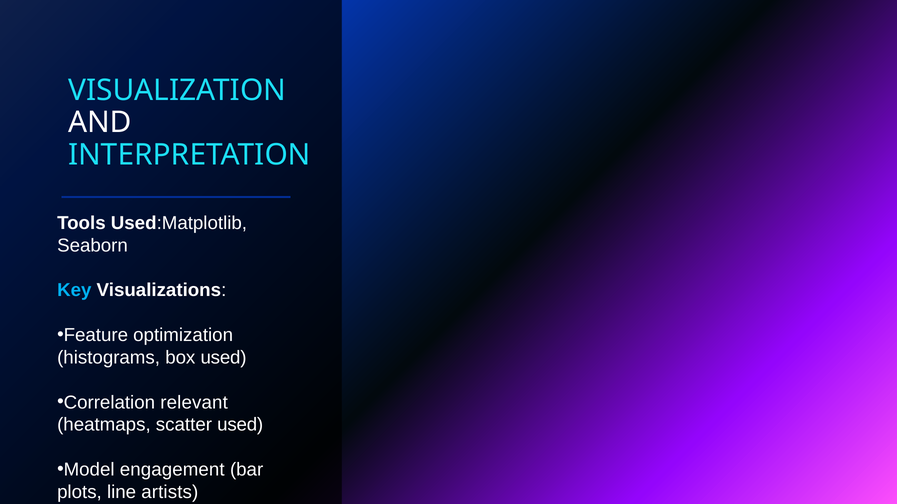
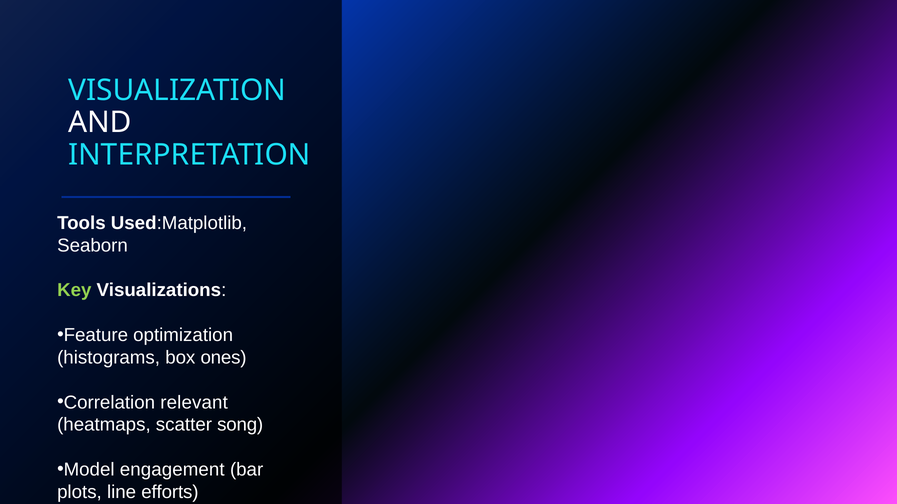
Key colour: light blue -> light green
box used: used -> ones
scatter used: used -> song
artists: artists -> efforts
